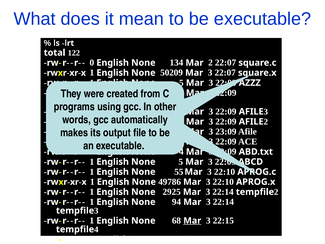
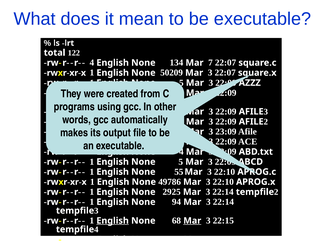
0 at (92, 63): 0 -> 4
Mar 2: 2 -> 7
English at (113, 220) underline: none -> present
